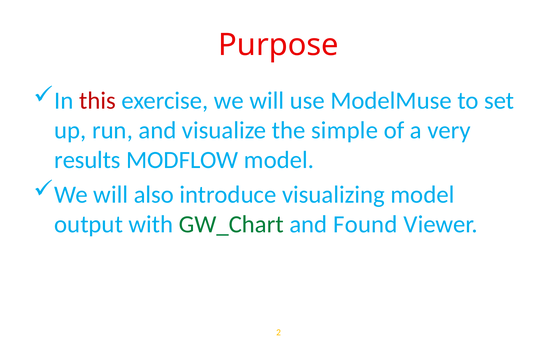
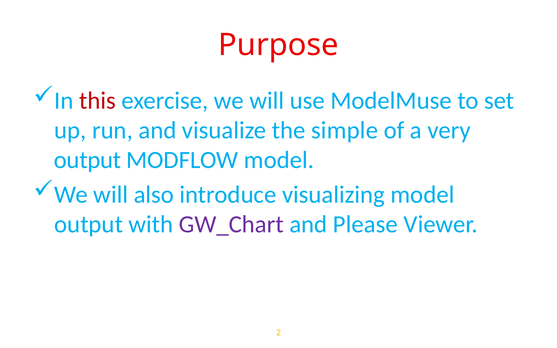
results at (87, 160): results -> output
GW_Chart colour: green -> purple
Found: Found -> Please
